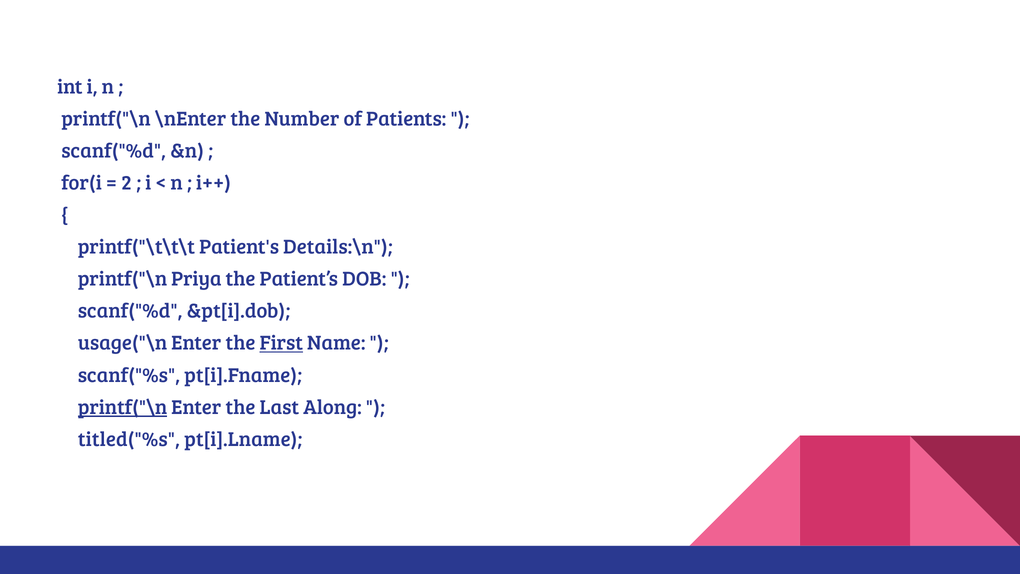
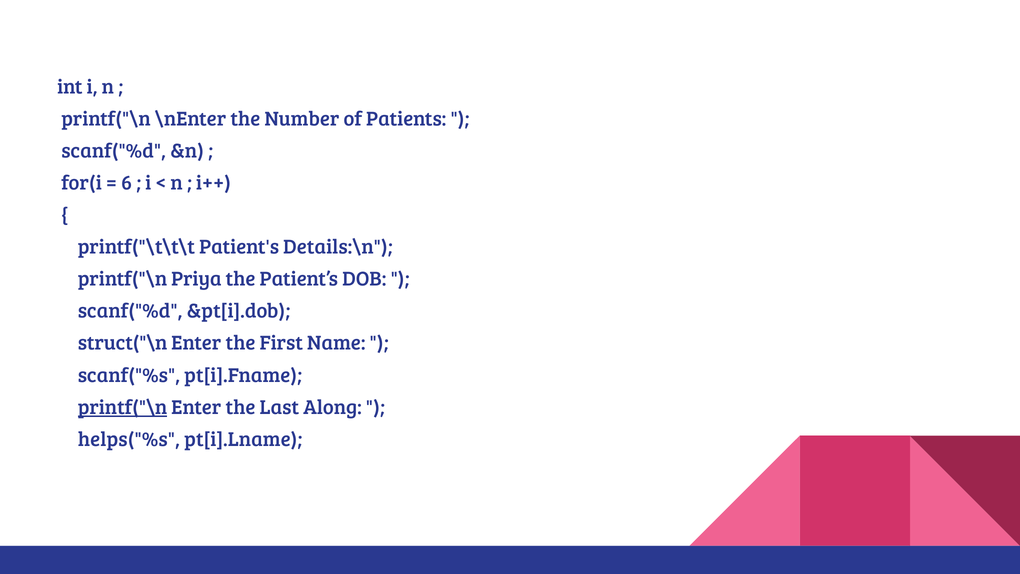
2: 2 -> 6
usage("\n: usage("\n -> struct("\n
First underline: present -> none
titled("%s: titled("%s -> helps("%s
